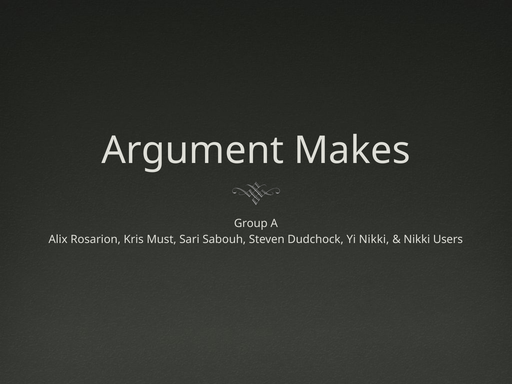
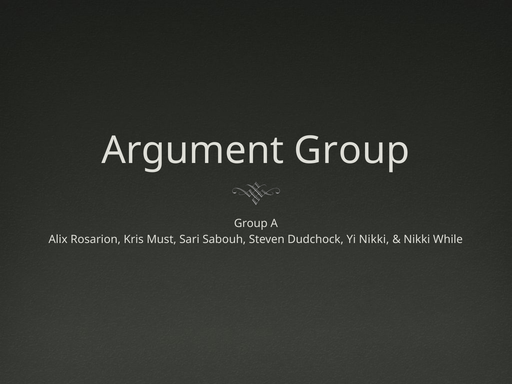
Argument Makes: Makes -> Group
Users: Users -> While
